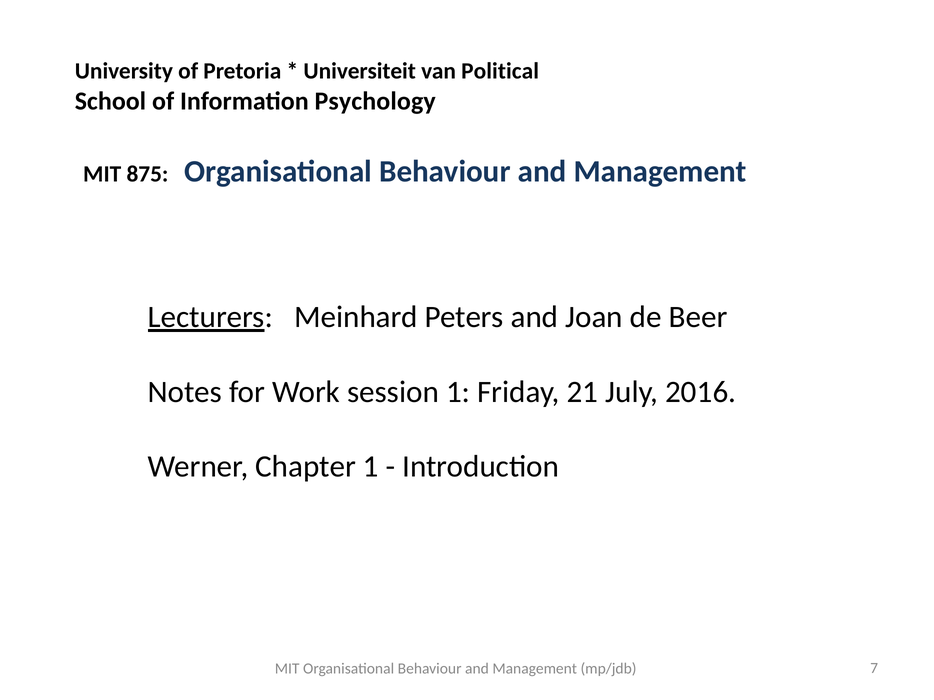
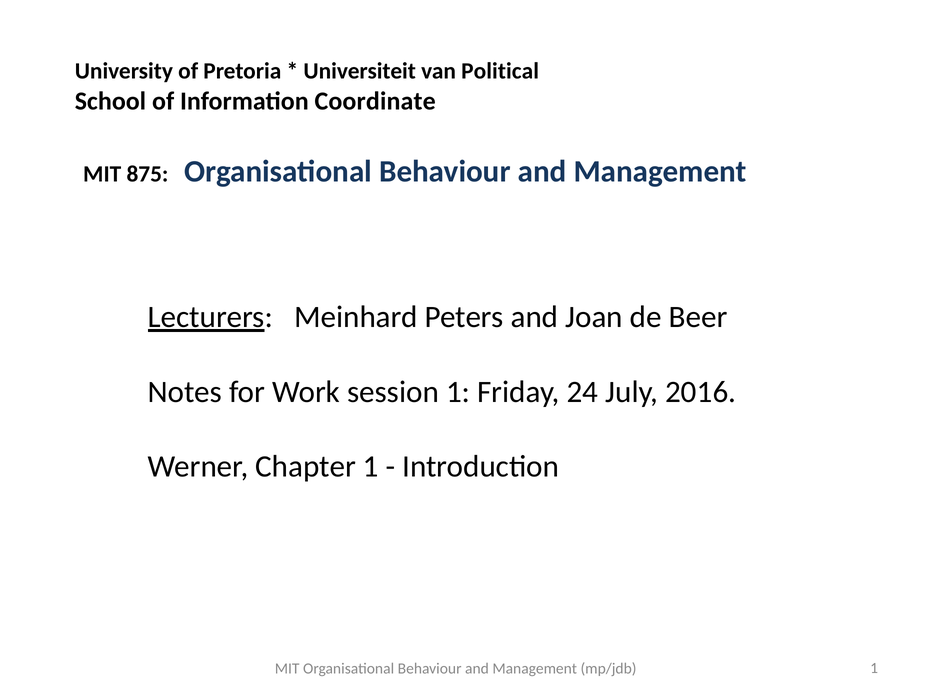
Psychology: Psychology -> Coordinate
21: 21 -> 24
mp/jdb 7: 7 -> 1
